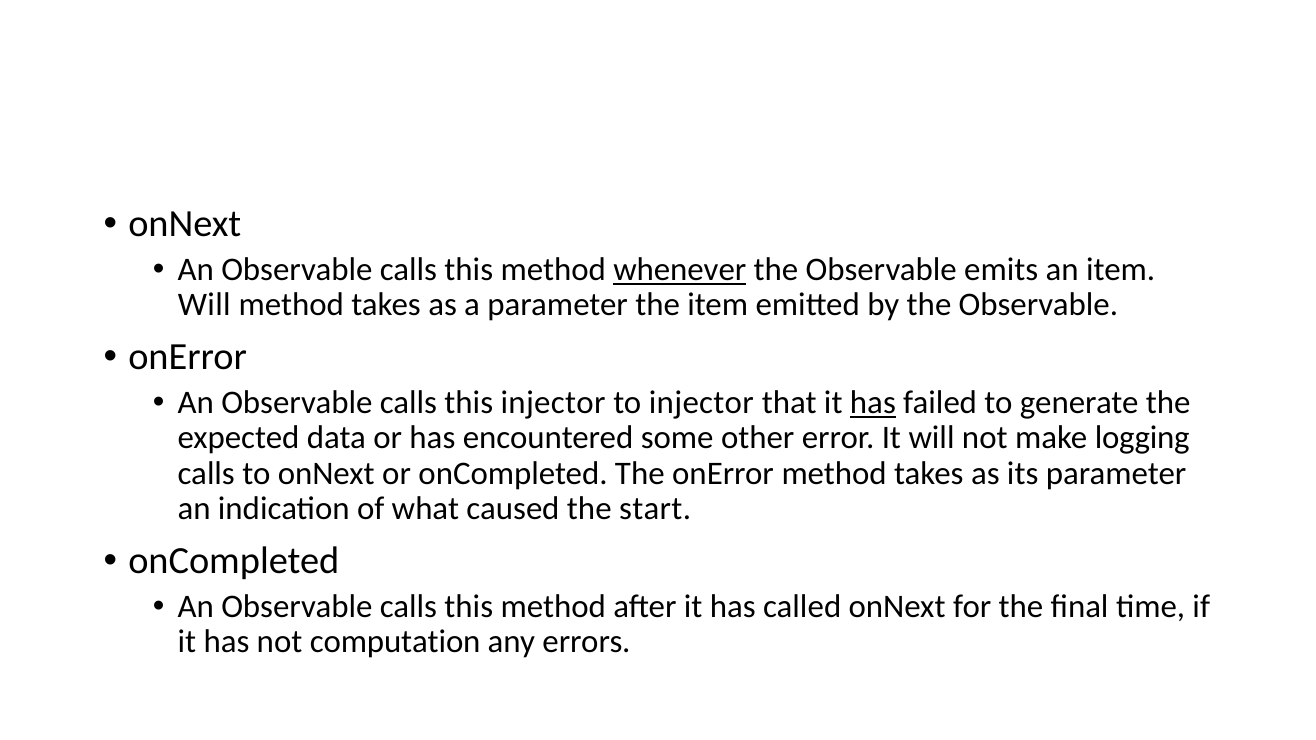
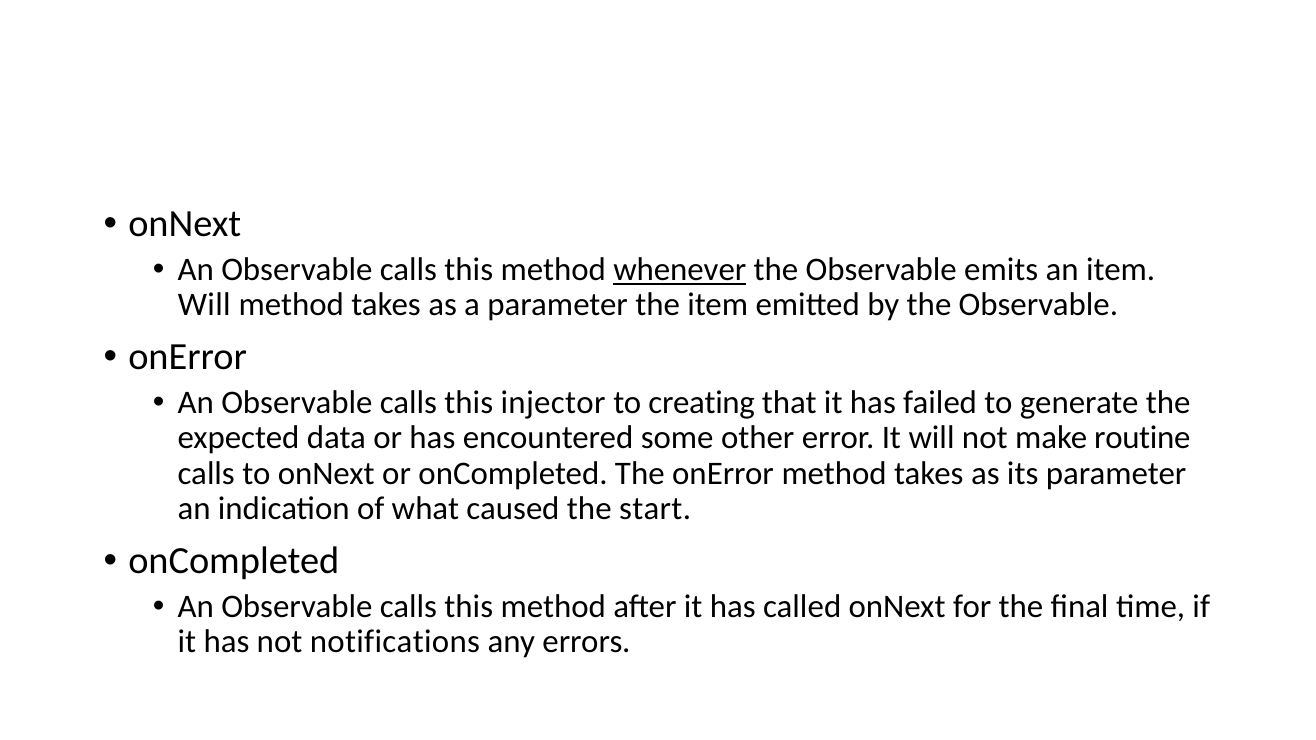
to injector: injector -> creating
has at (873, 403) underline: present -> none
logging: logging -> routine
computation: computation -> notifications
